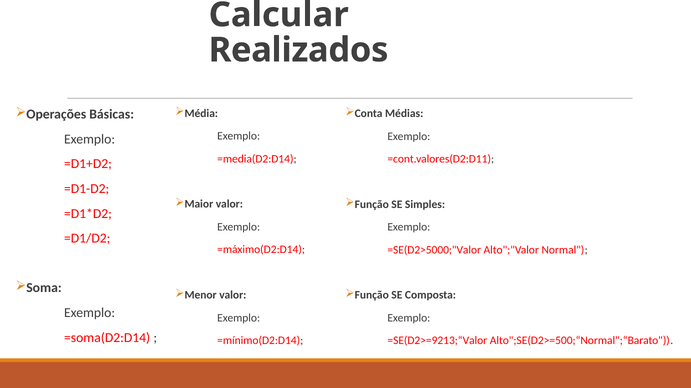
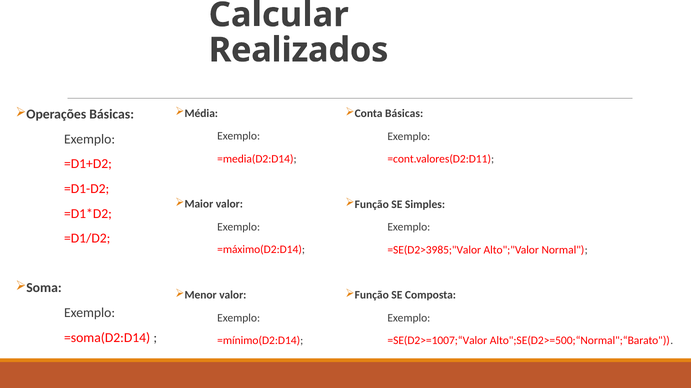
Médias at (404, 114): Médias -> Básicas
=SE(D2>5000;"Valor: =SE(D2>5000;"Valor -> =SE(D2>3985;"Valor
=SE(D2>=9213;“Valor: =SE(D2>=9213;“Valor -> =SE(D2>=1007;“Valor
